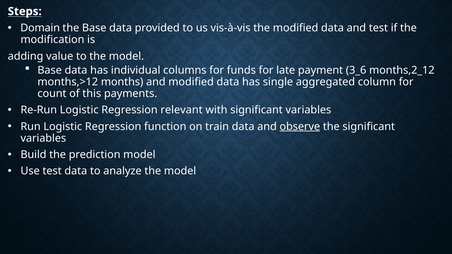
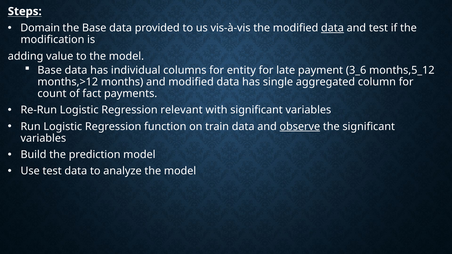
data at (332, 28) underline: none -> present
funds: funds -> entity
months,2_12: months,2_12 -> months,5_12
this: this -> fact
